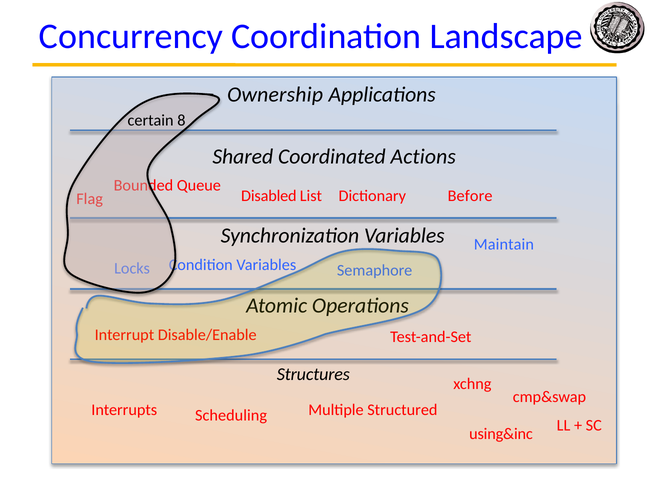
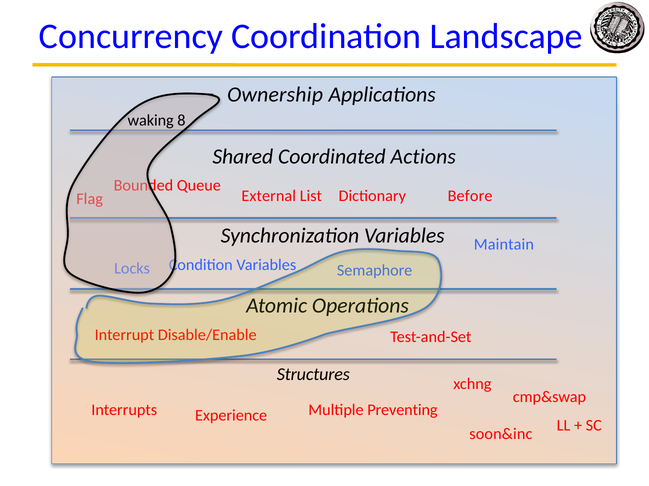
certain: certain -> waking
Disabled: Disabled -> External
Scheduling: Scheduling -> Experience
Structured: Structured -> Preventing
using&inc: using&inc -> soon&inc
